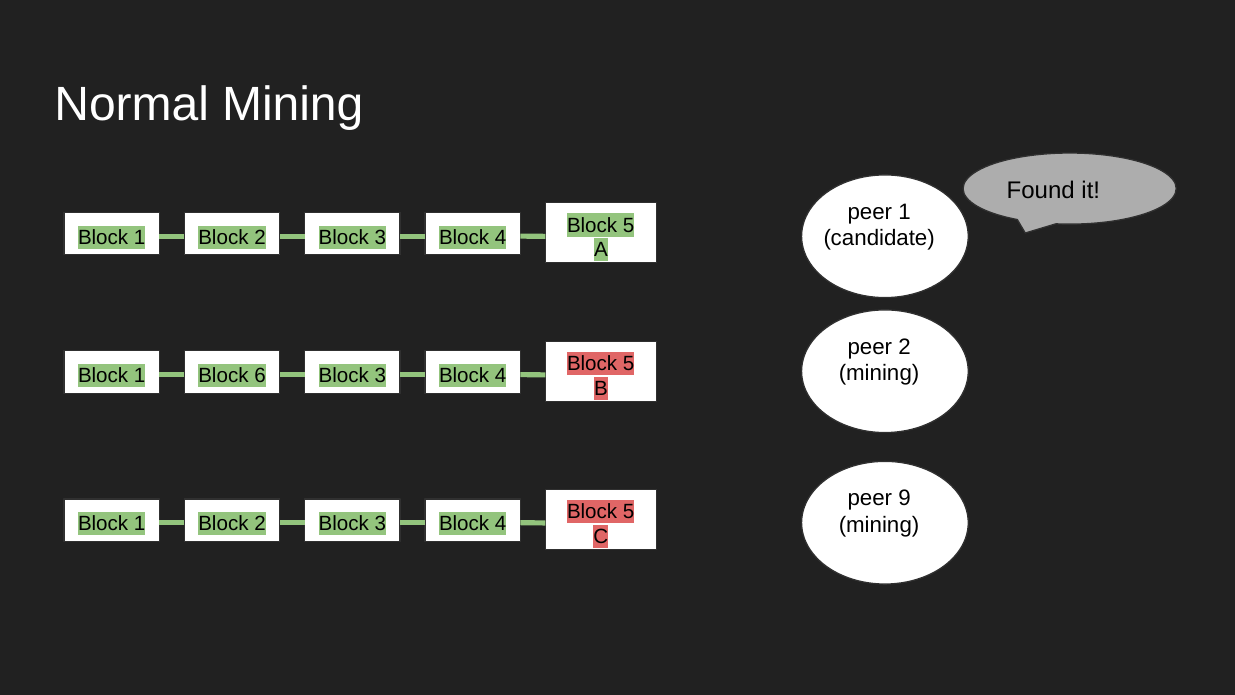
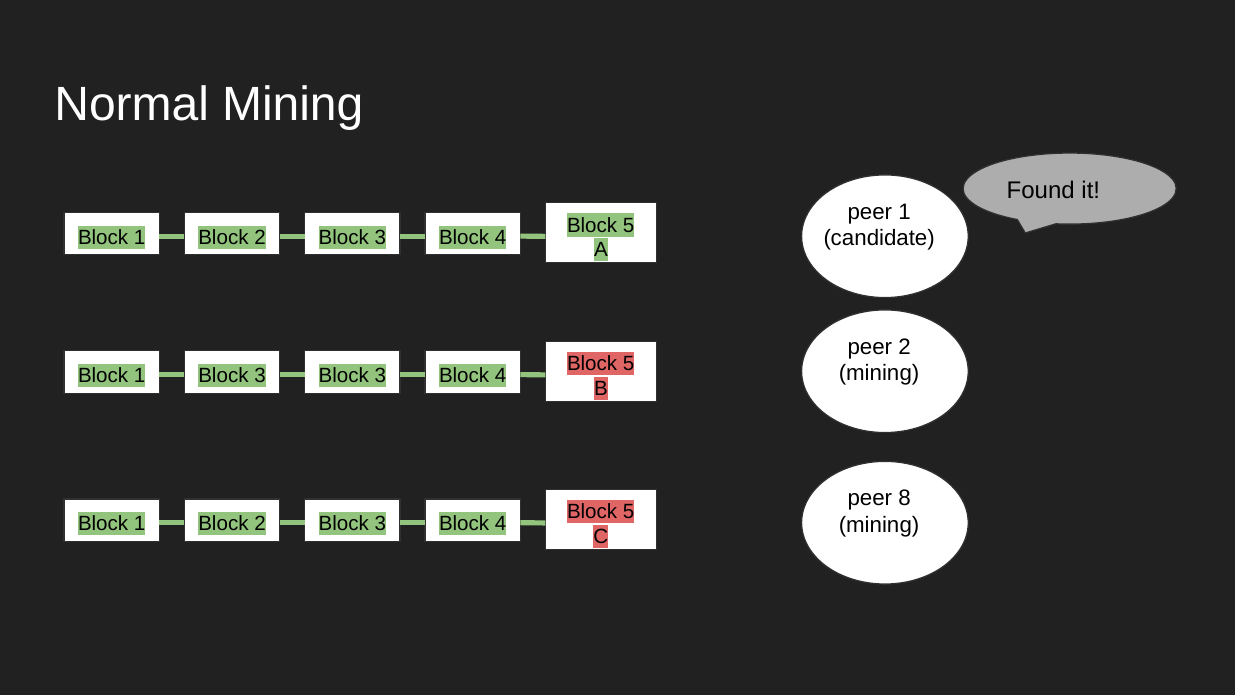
1 Block 6: 6 -> 3
9: 9 -> 8
